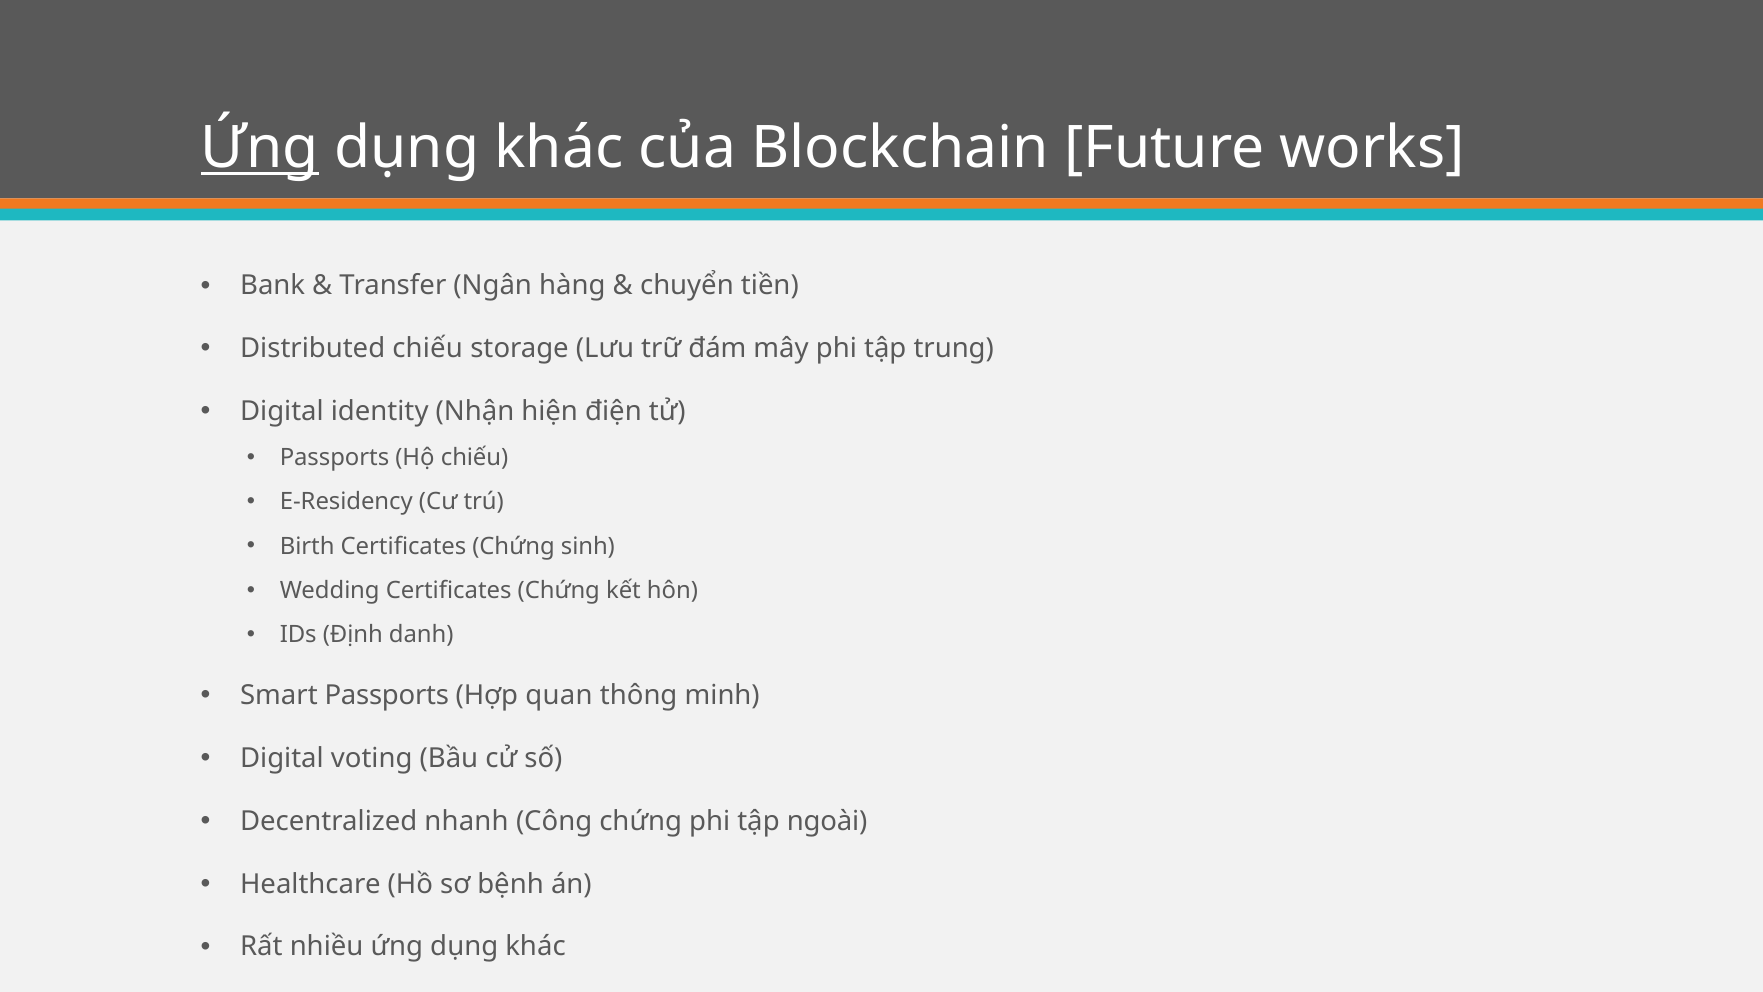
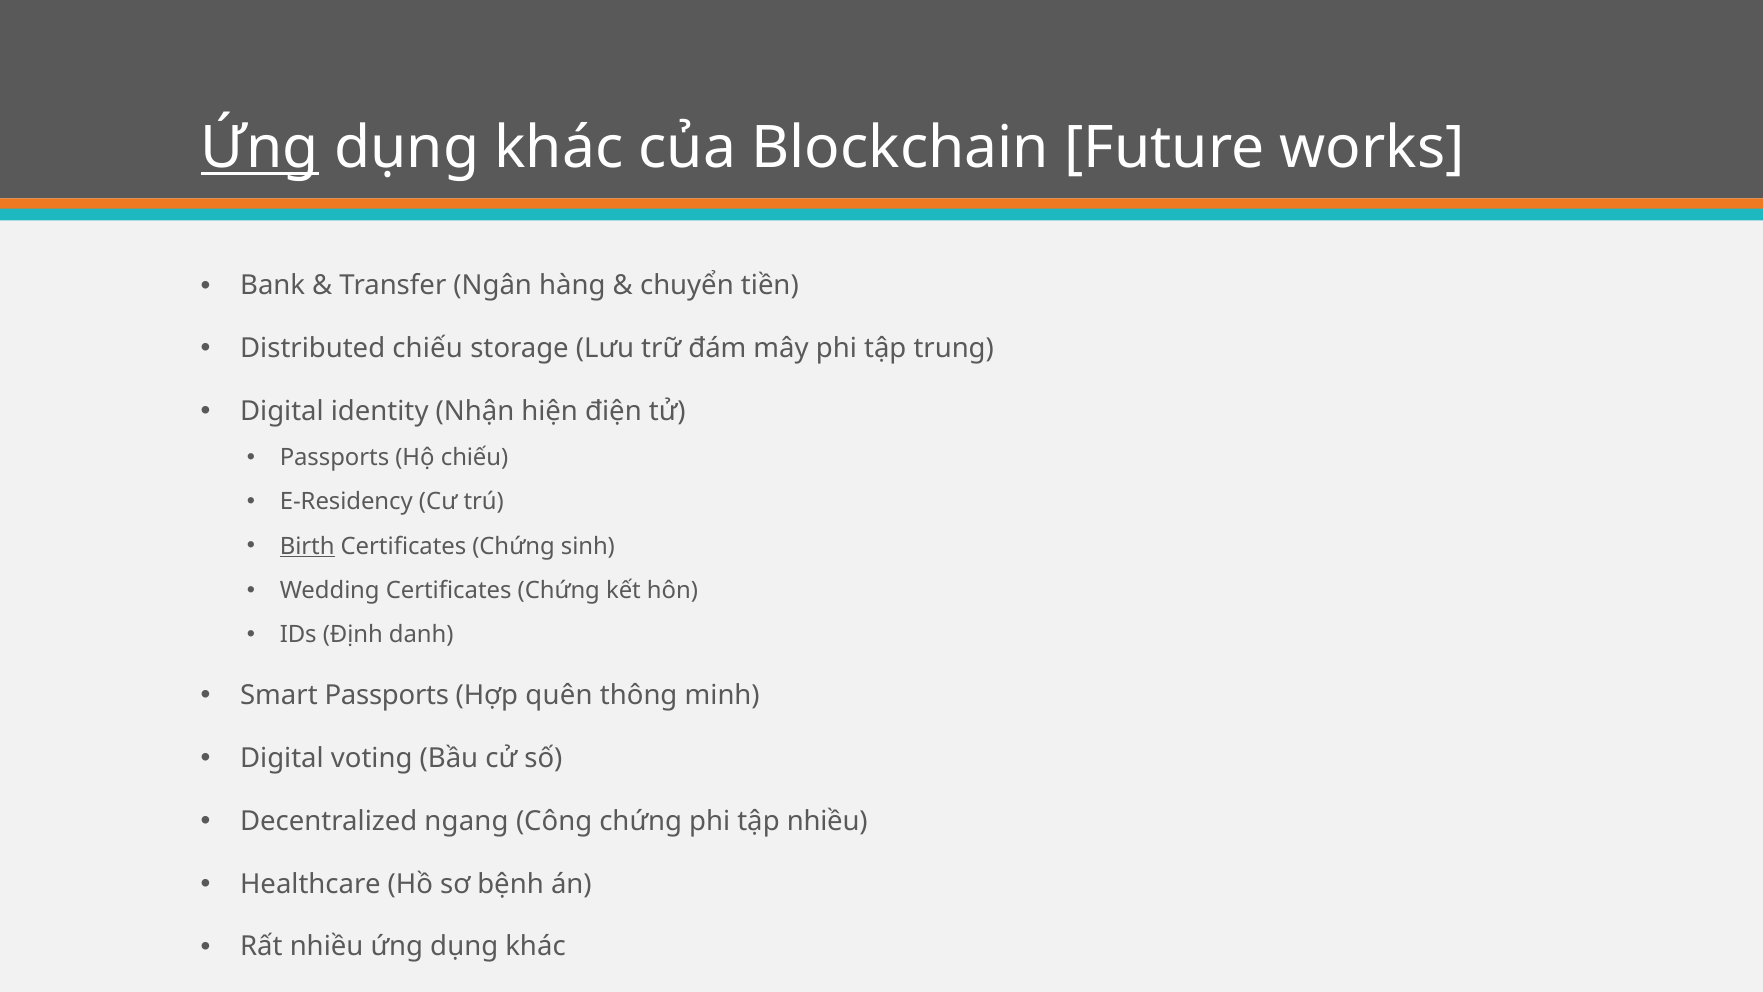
Birth underline: none -> present
quan: quan -> quên
nhanh: nhanh -> ngang
tập ngoài: ngoài -> nhiều
